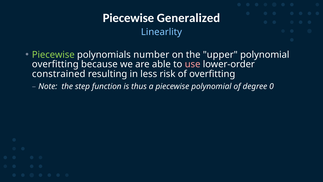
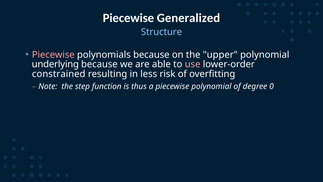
Linearlity: Linearlity -> Structure
Piecewise at (53, 55) colour: light green -> pink
polynomials number: number -> because
overfitting at (55, 64): overfitting -> underlying
